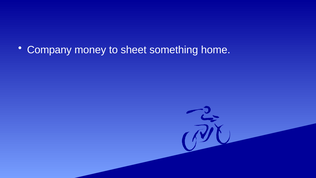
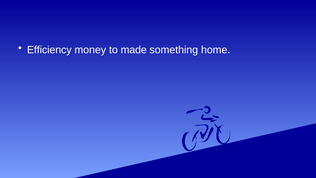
Company: Company -> Efficiency
sheet: sheet -> made
